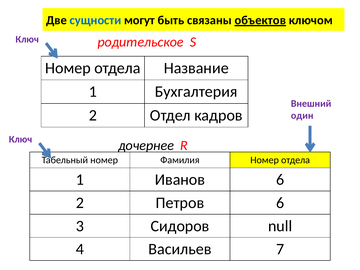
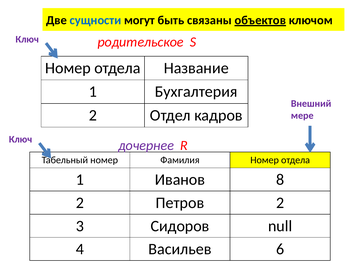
один: один -> мере
дочернее colour: black -> purple
Иванов 6: 6 -> 8
Петров 6: 6 -> 2
7: 7 -> 6
